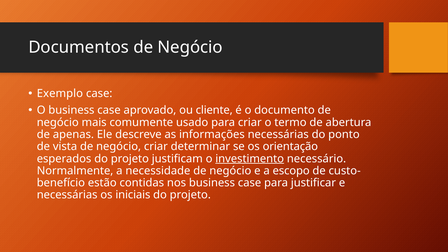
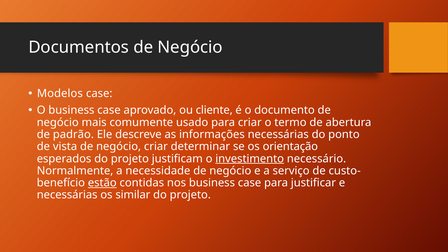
Exemplo: Exemplo -> Modelos
apenas: apenas -> padrão
escopo: escopo -> serviço
estão underline: none -> present
iniciais: iniciais -> similar
